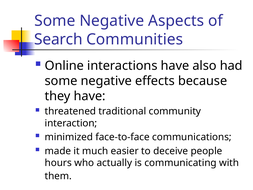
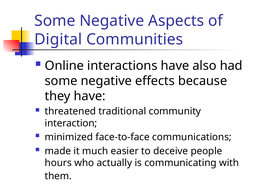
Search: Search -> Digital
